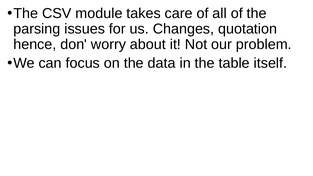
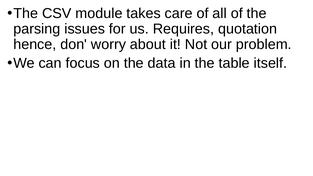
Changes: Changes -> Requires
